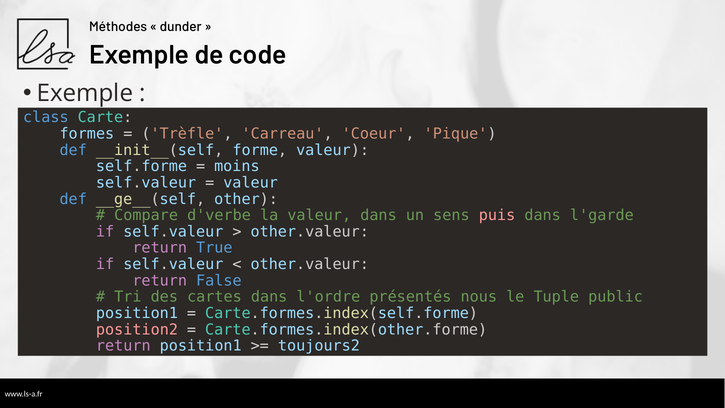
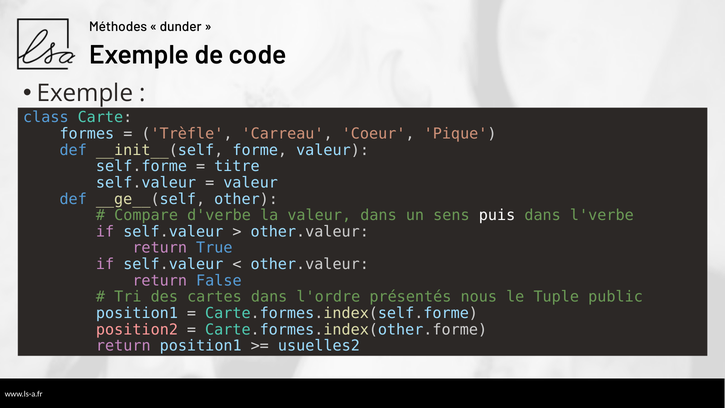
moins: moins -> titre
puis colour: pink -> white
l'garde: l'garde -> l'verbe
toujours2: toujours2 -> usuelles2
